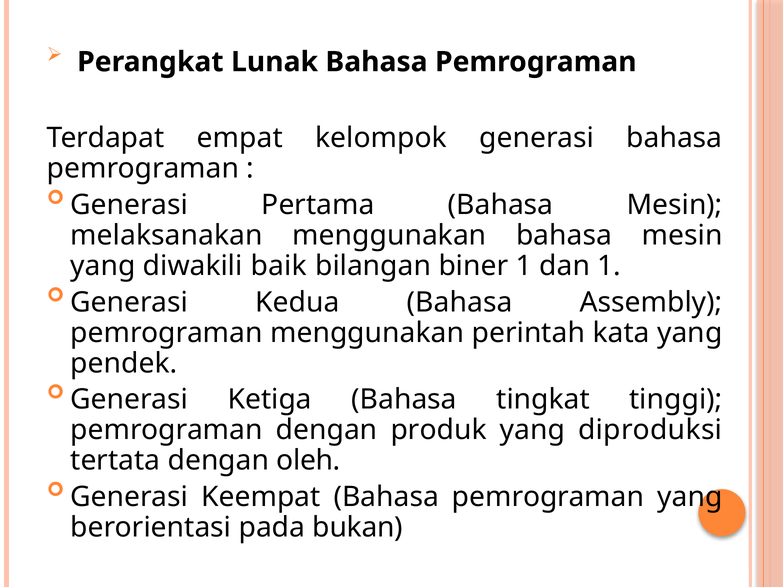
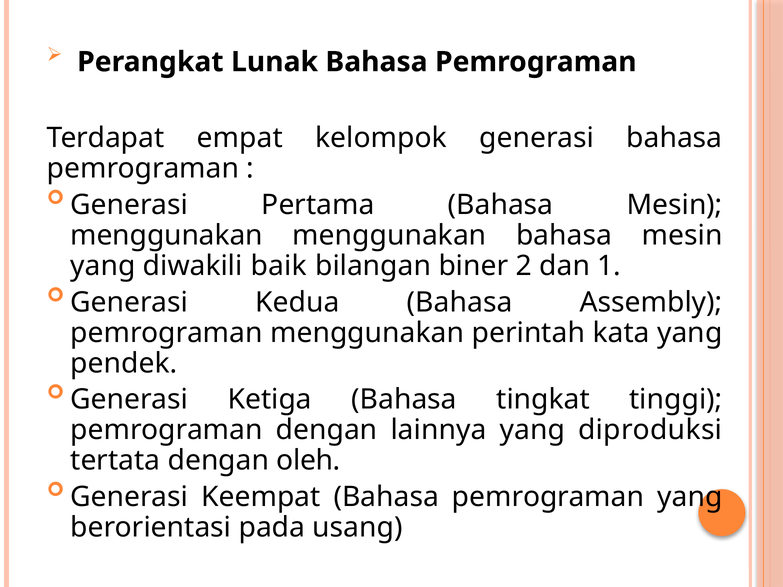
melaksanakan at (166, 235): melaksanakan -> menggunakan
biner 1: 1 -> 2
produk: produk -> lainnya
bukan: bukan -> usang
